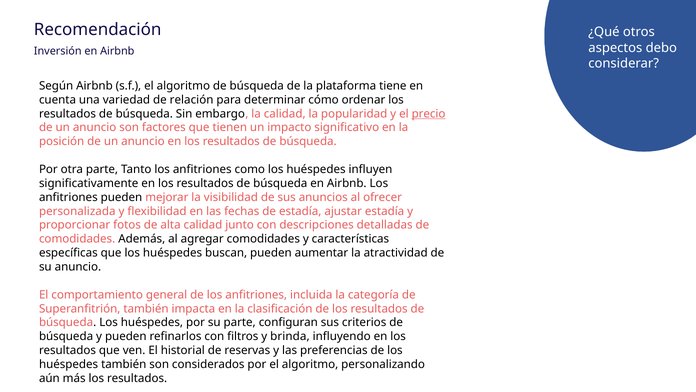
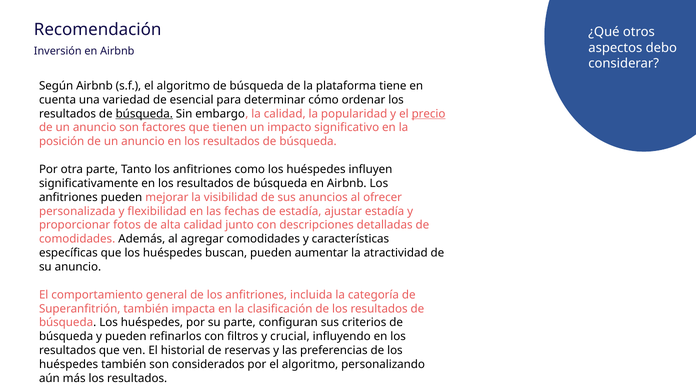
relación: relación -> esencial
búsqueda at (144, 114) underline: none -> present
brinda: brinda -> crucial
